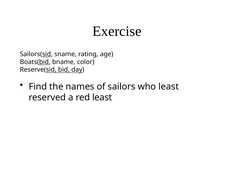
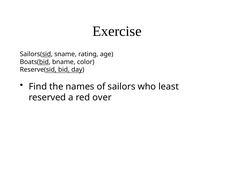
red least: least -> over
